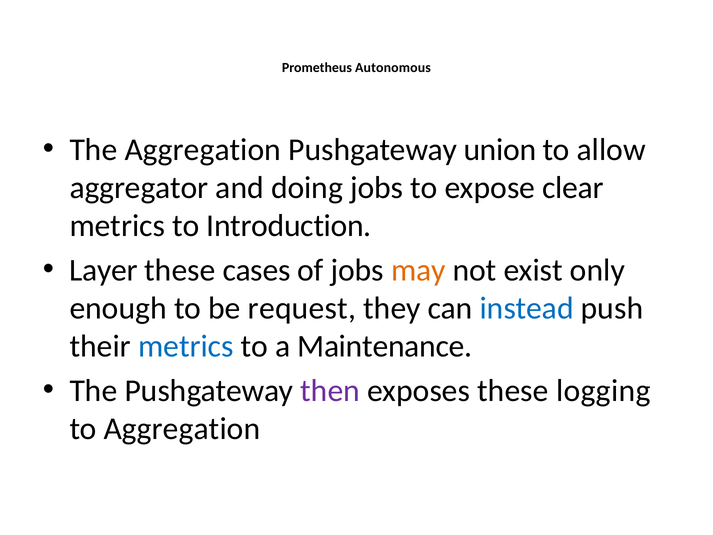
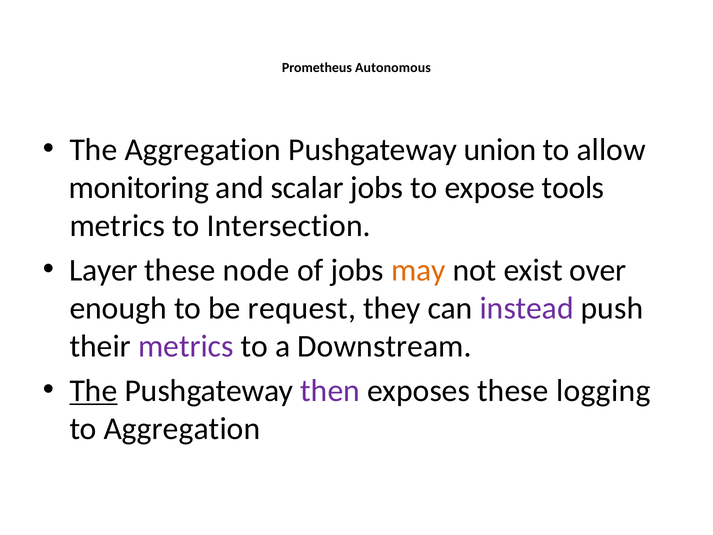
aggregator: aggregator -> monitoring
doing: doing -> scalar
clear: clear -> tools
Introduction: Introduction -> Intersection
cases: cases -> node
only: only -> over
instead colour: blue -> purple
metrics at (186, 346) colour: blue -> purple
Maintenance: Maintenance -> Downstream
The at (93, 390) underline: none -> present
